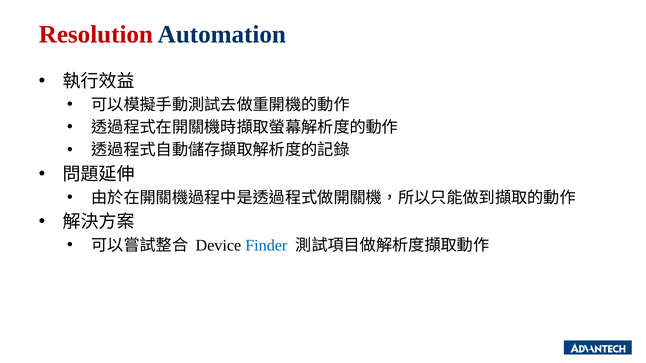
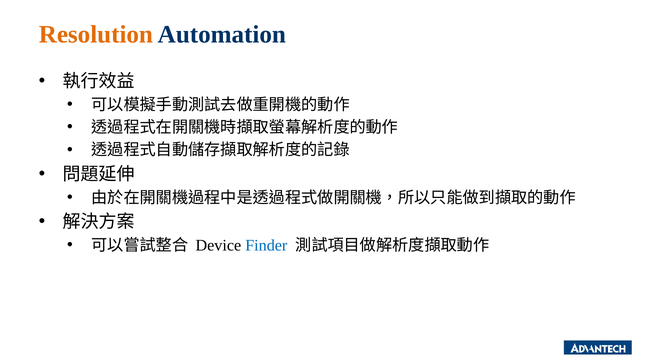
Resolution colour: red -> orange
